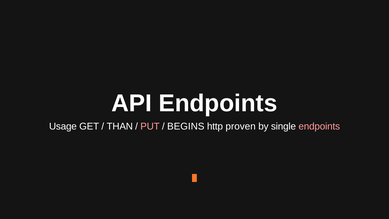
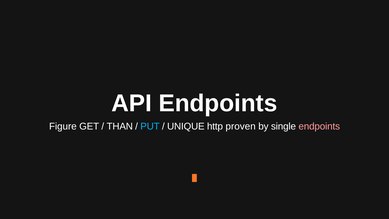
Usage: Usage -> Figure
PUT colour: pink -> light blue
BEGINS: BEGINS -> UNIQUE
